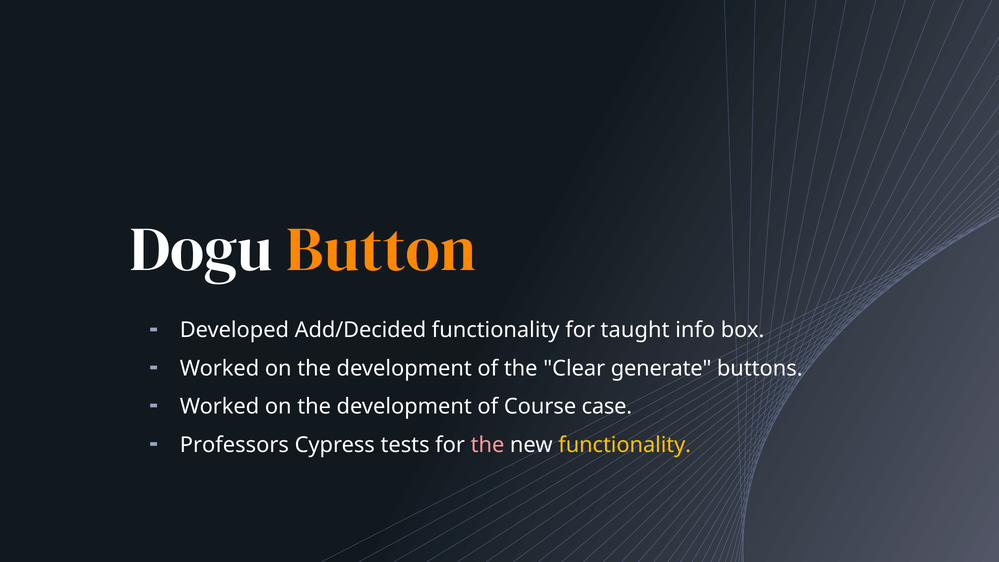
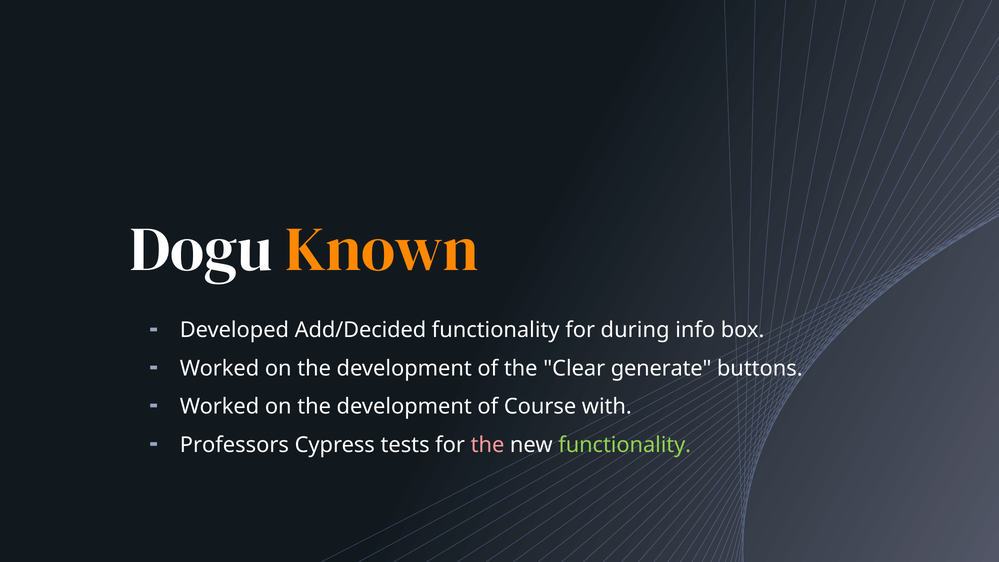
Button: Button -> Known
taught: taught -> during
case: case -> with
functionality at (625, 445) colour: yellow -> light green
